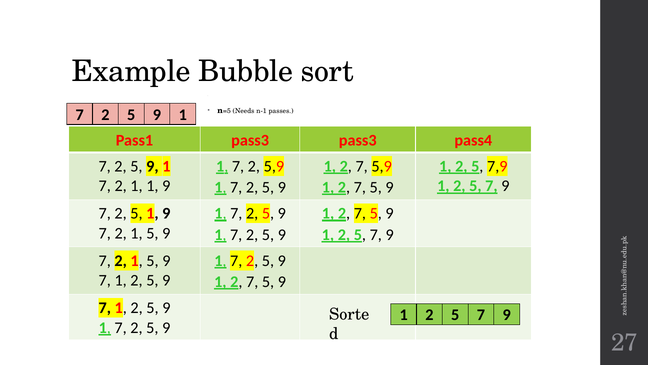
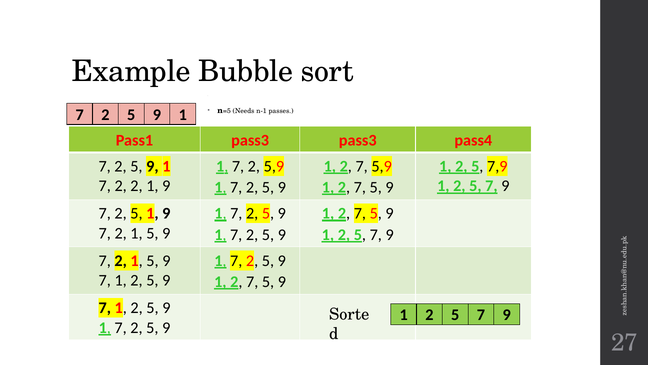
1 at (136, 186): 1 -> 2
